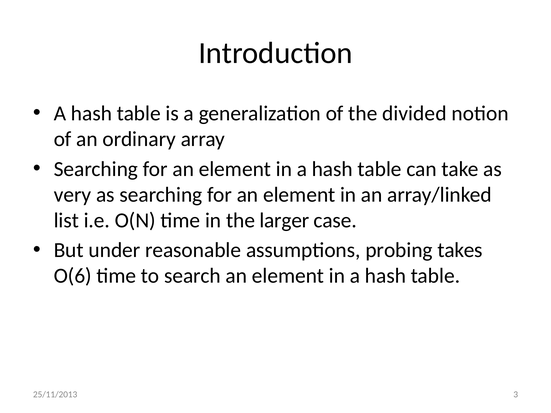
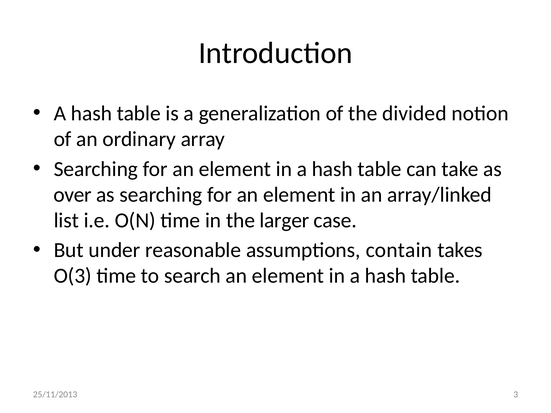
very: very -> over
probing: probing -> contain
O(6: O(6 -> O(3
